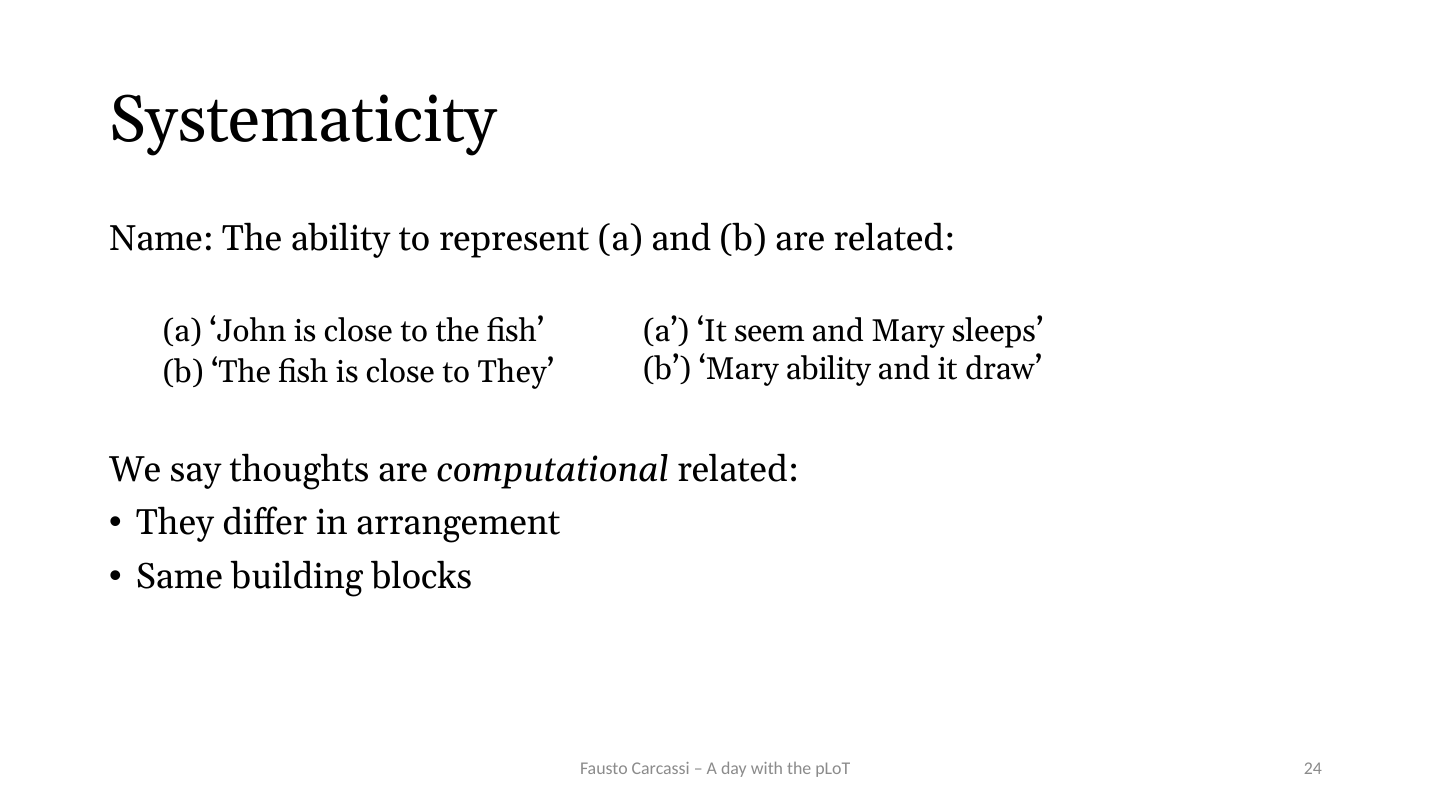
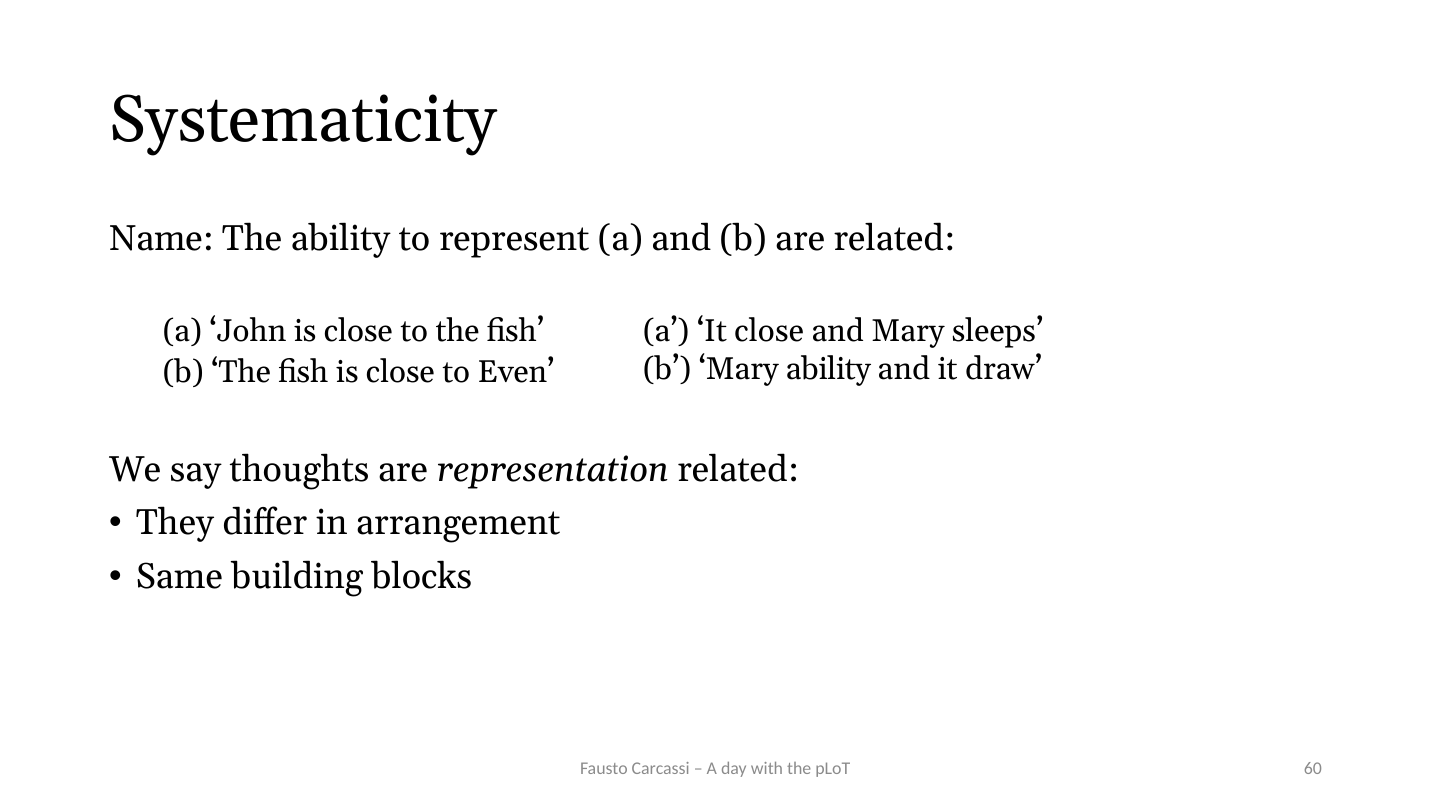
It seem: seem -> close
to They: They -> Even
computational: computational -> representation
24: 24 -> 60
